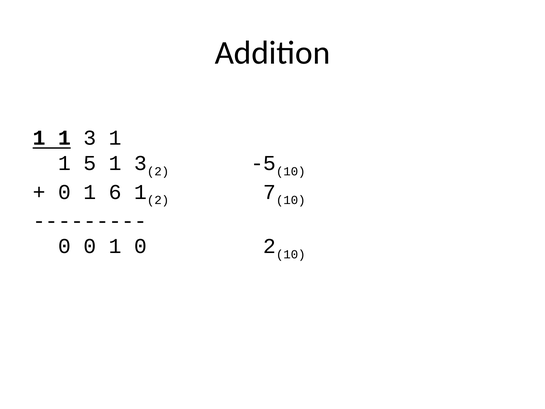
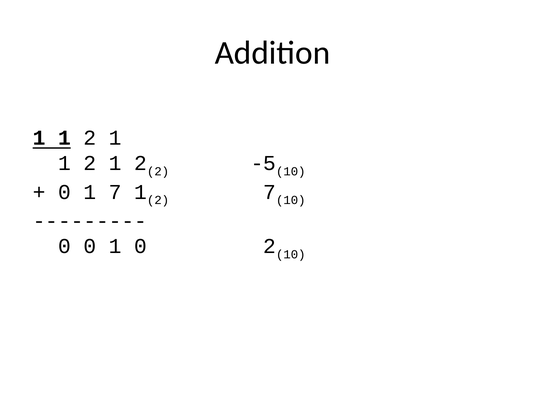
3 at (90, 138): 3 -> 2
5 at (90, 163): 5 -> 2
3 at (141, 163): 3 -> 2
1 6: 6 -> 7
